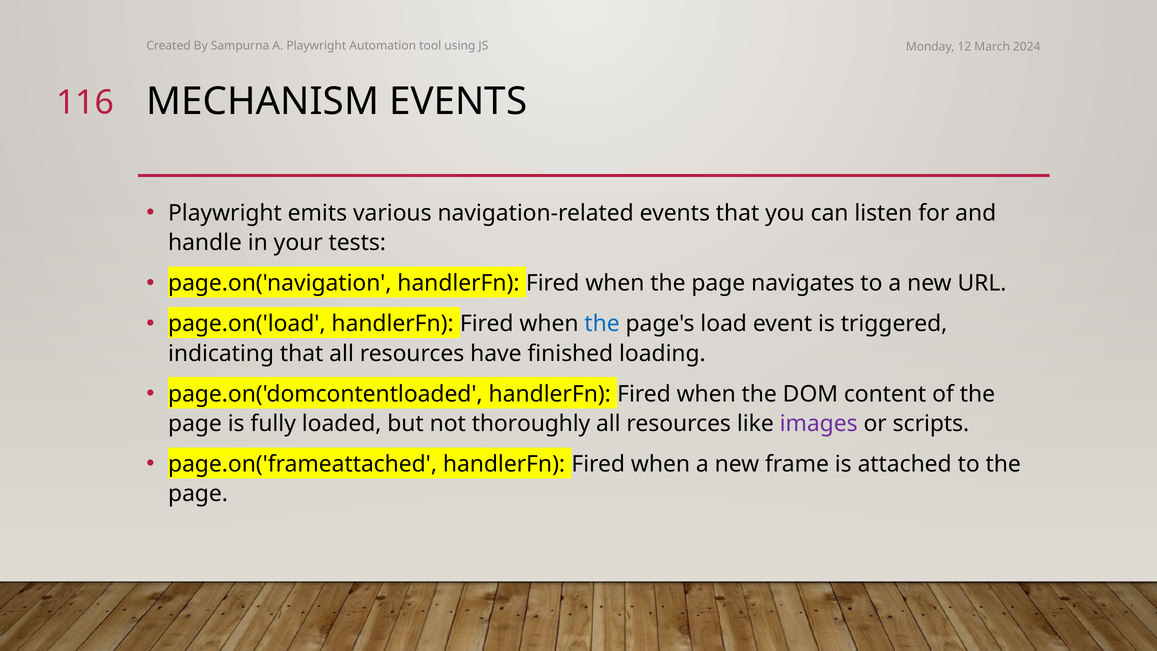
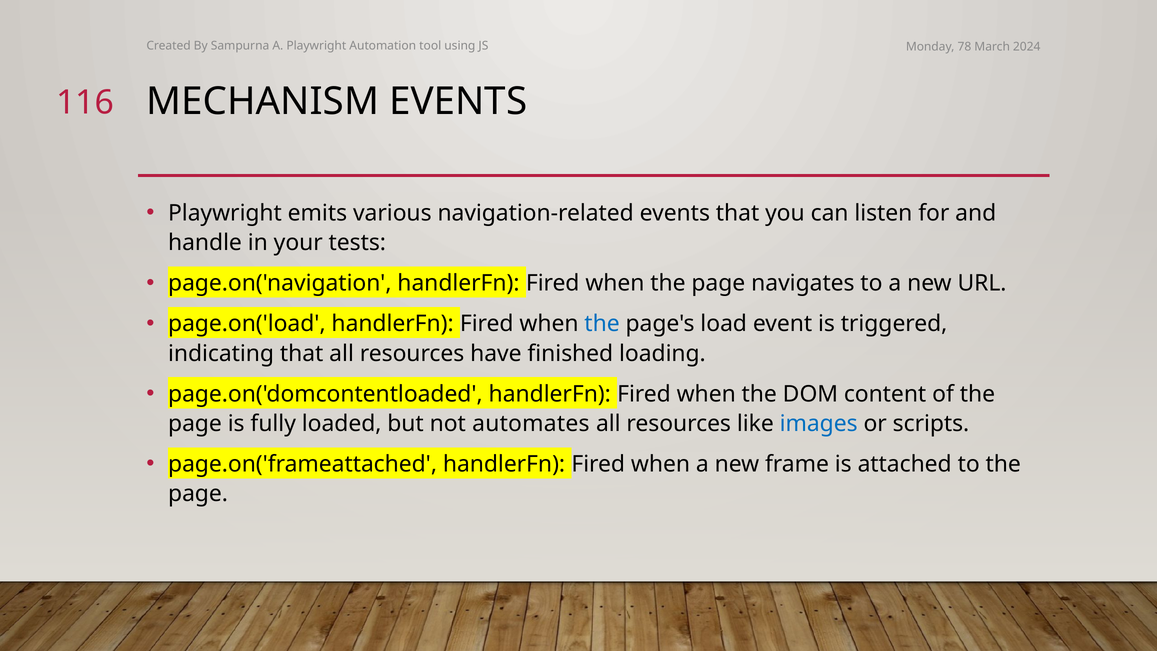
12: 12 -> 78
thoroughly: thoroughly -> automates
images colour: purple -> blue
